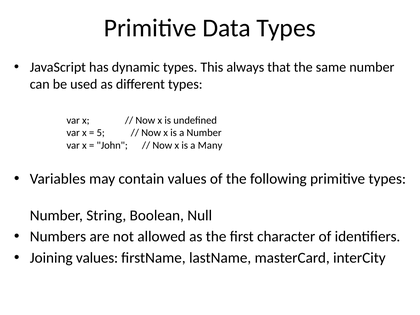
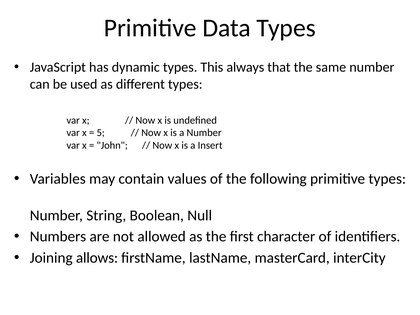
Many: Many -> Insert
Joining values: values -> allows
